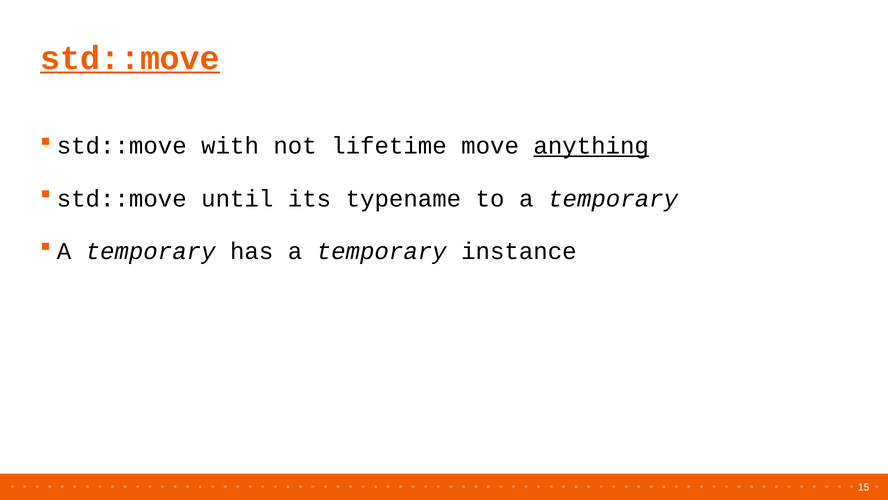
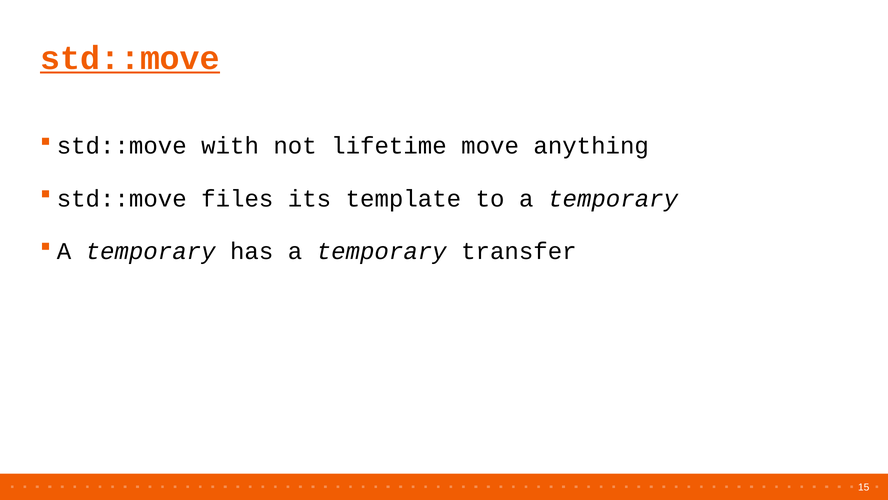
anything underline: present -> none
until: until -> files
typename: typename -> template
instance: instance -> transfer
